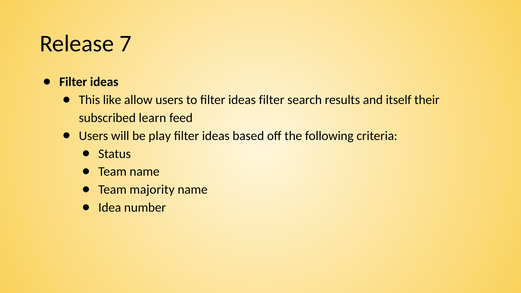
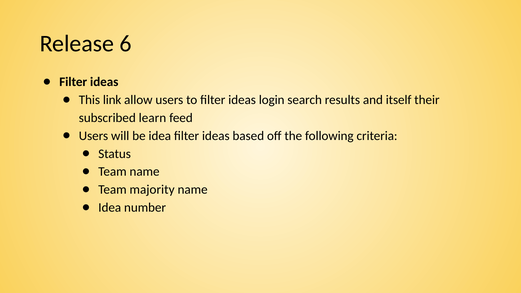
7: 7 -> 6
like: like -> link
ideas filter: filter -> login
be play: play -> idea
